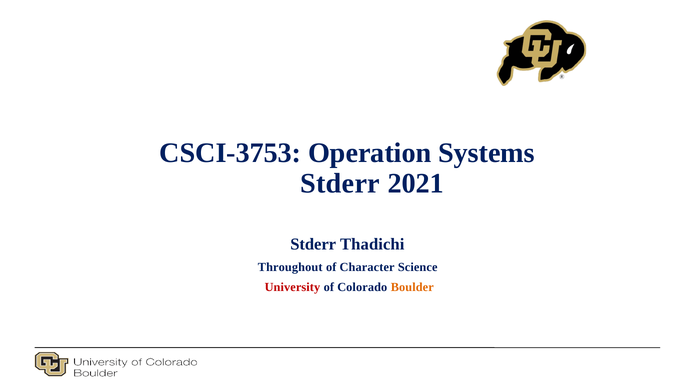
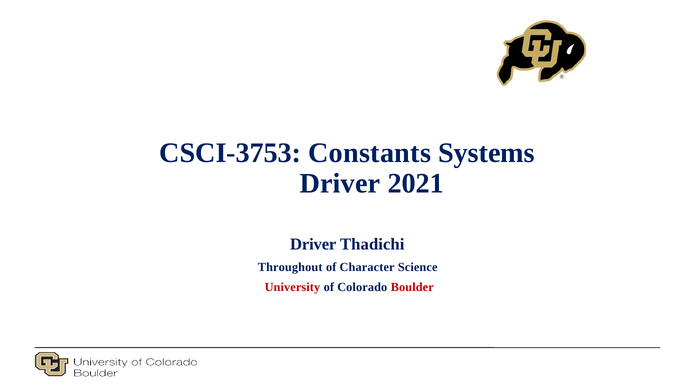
Operation: Operation -> Constants
Stderr at (340, 183): Stderr -> Driver
Stderr at (313, 244): Stderr -> Driver
Boulder colour: orange -> red
